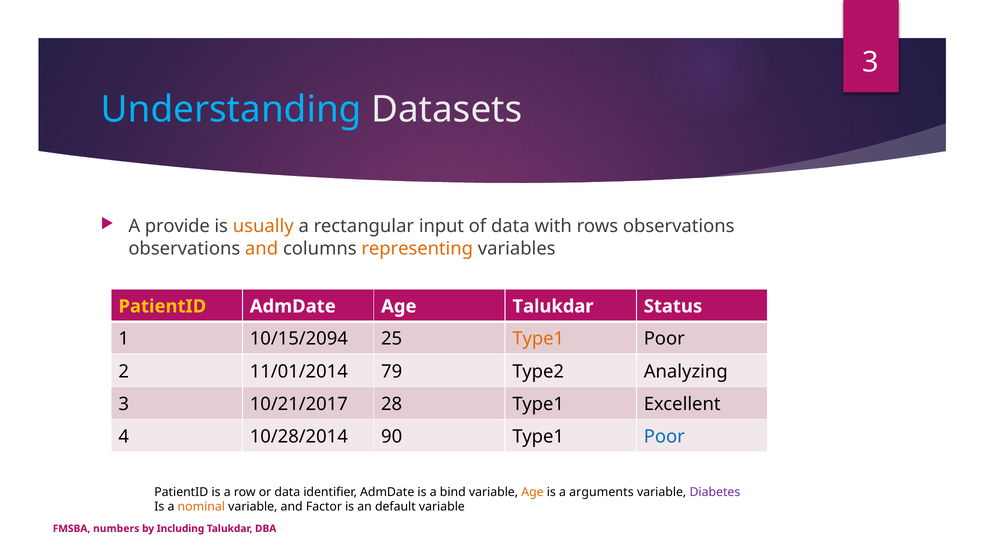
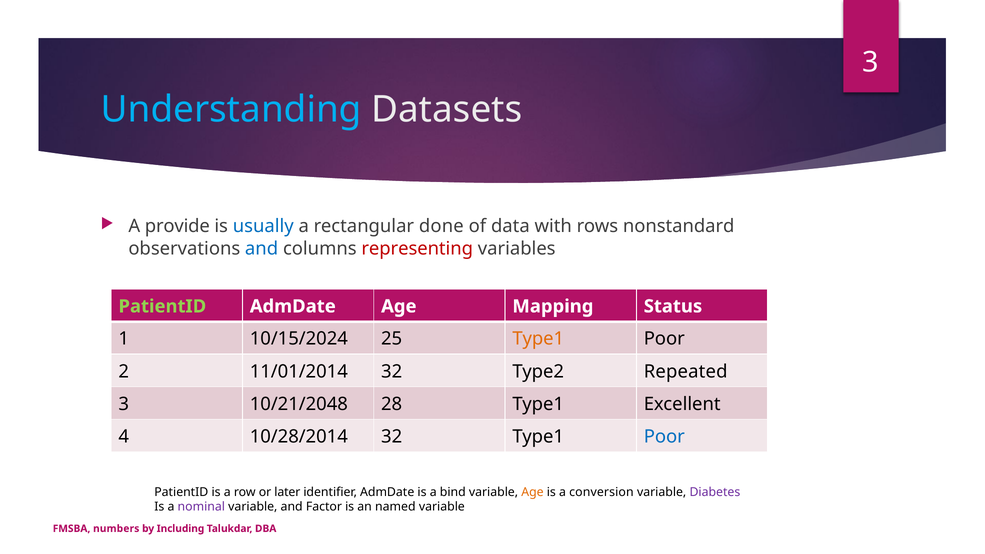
usually colour: orange -> blue
input: input -> done
rows observations: observations -> nonstandard
and at (262, 249) colour: orange -> blue
representing colour: orange -> red
PatientID at (162, 306) colour: yellow -> light green
Age Talukdar: Talukdar -> Mapping
10/15/2094: 10/15/2094 -> 10/15/2024
11/01/2014 79: 79 -> 32
Analyzing: Analyzing -> Repeated
10/21/2017: 10/21/2017 -> 10/21/2048
10/28/2014 90: 90 -> 32
or data: data -> later
arguments: arguments -> conversion
nominal colour: orange -> purple
default: default -> named
